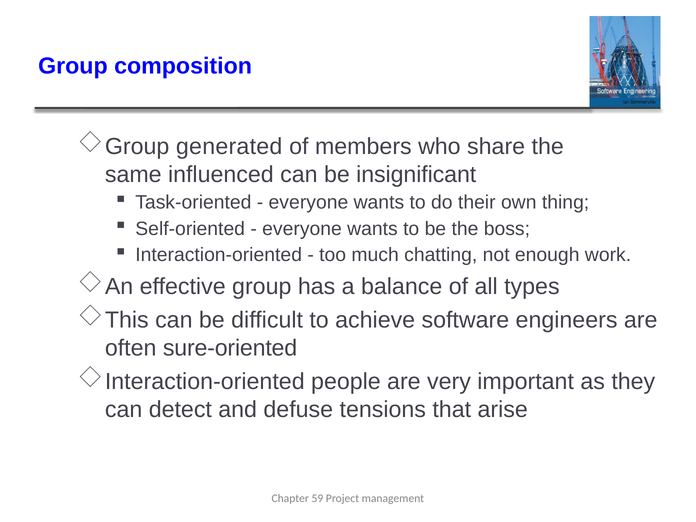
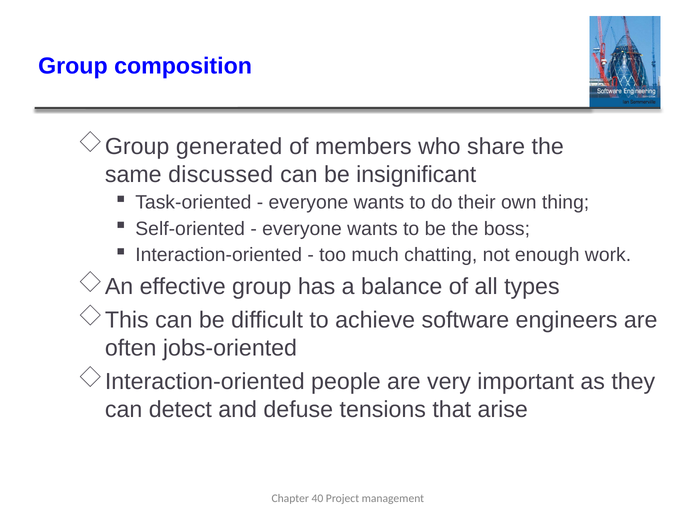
influenced: influenced -> discussed
sure-oriented: sure-oriented -> jobs-oriented
59: 59 -> 40
